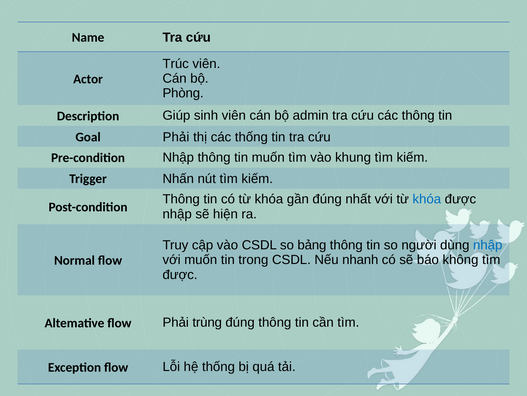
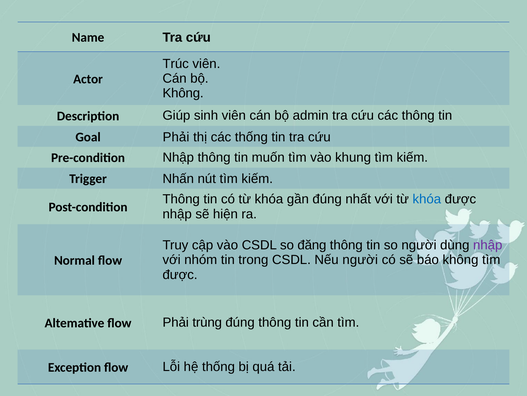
Phòng at (183, 93): Phòng -> Không
bảng: bảng -> đăng
nhập at (488, 245) colour: blue -> purple
với muốn: muốn -> nhóm
Nếu nhanh: nhanh -> người
